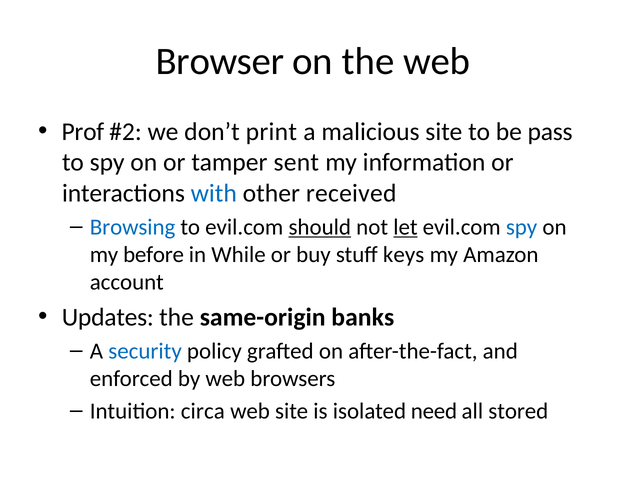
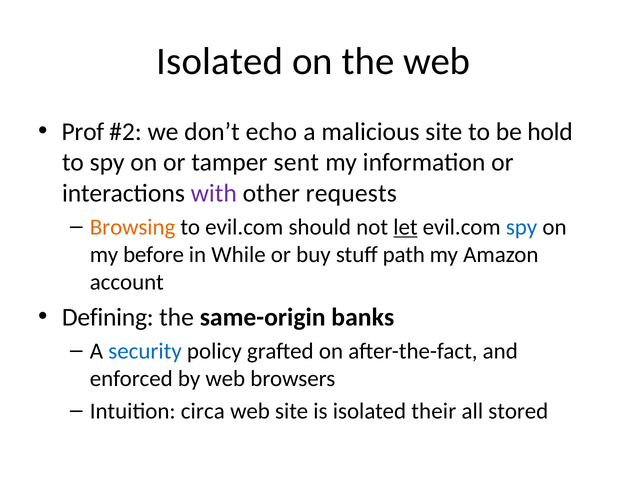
Browser at (220, 62): Browser -> Isolated
print: print -> echo
pass: pass -> hold
with colour: blue -> purple
received: received -> requests
Browsing colour: blue -> orange
should underline: present -> none
keys: keys -> path
Updates: Updates -> Defining
need: need -> their
